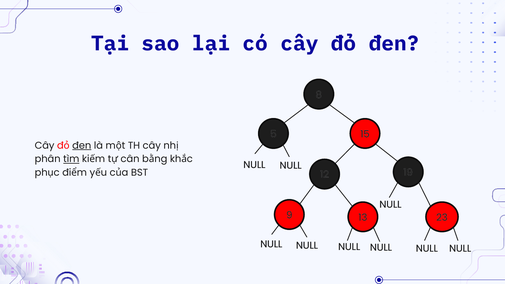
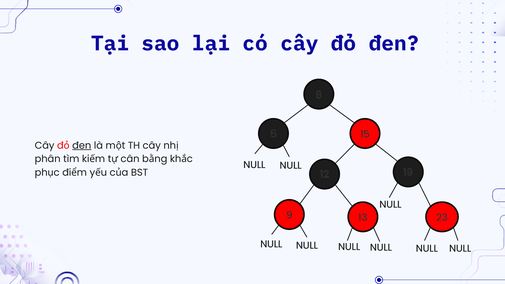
tìm underline: present -> none
